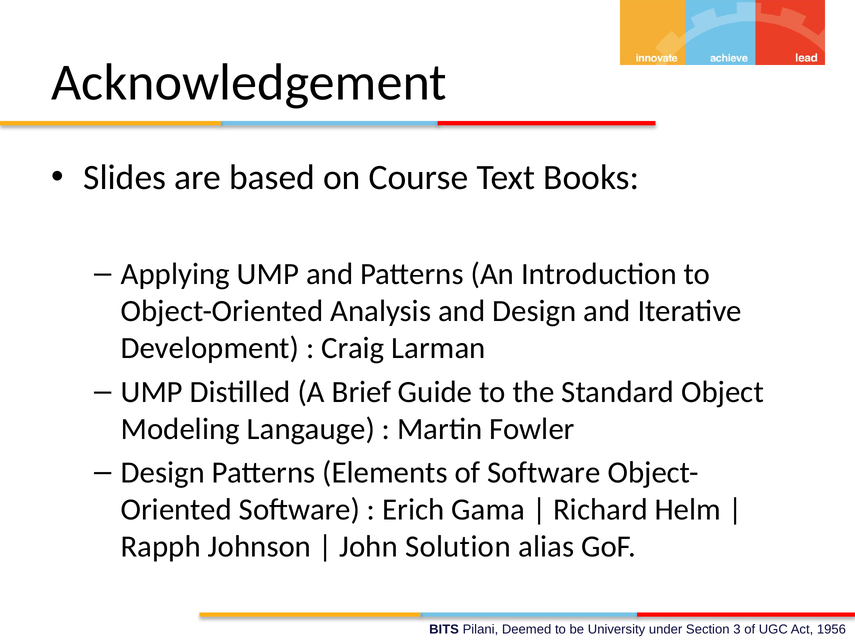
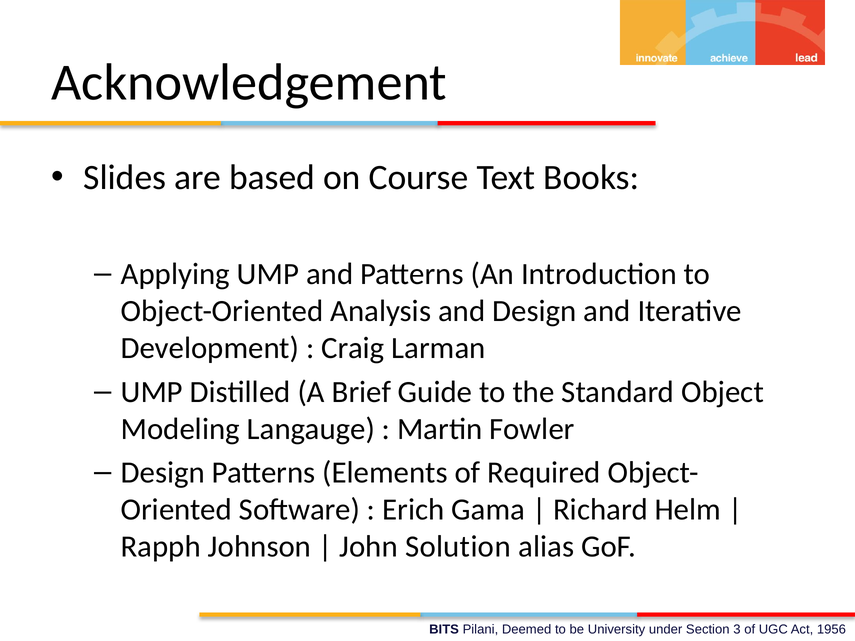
of Software: Software -> Required
